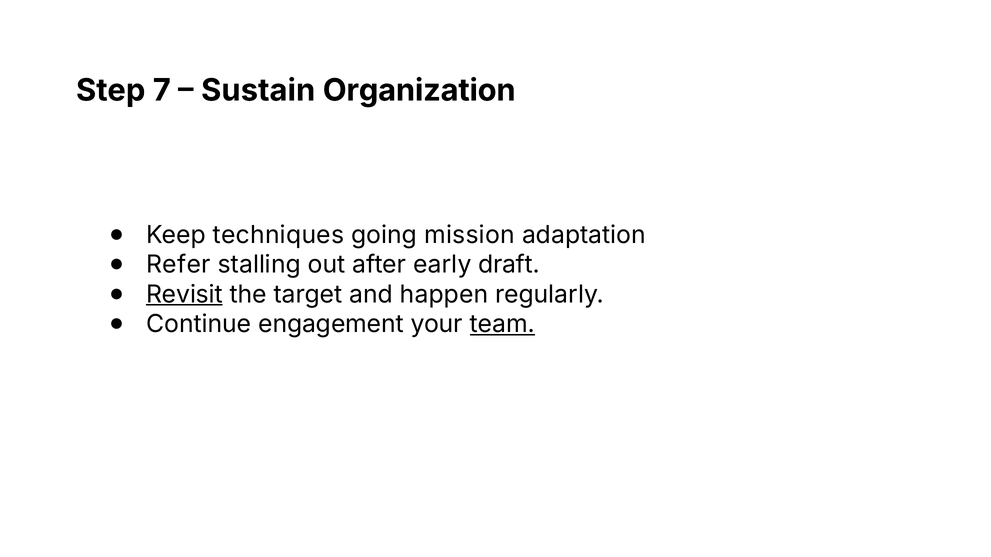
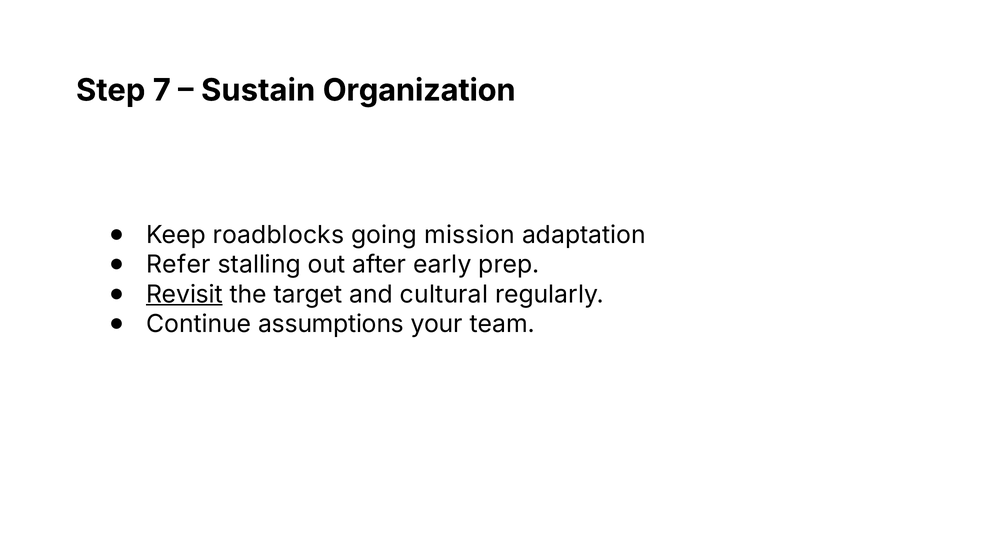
techniques: techniques -> roadblocks
draft: draft -> prep
happen: happen -> cultural
engagement: engagement -> assumptions
team underline: present -> none
